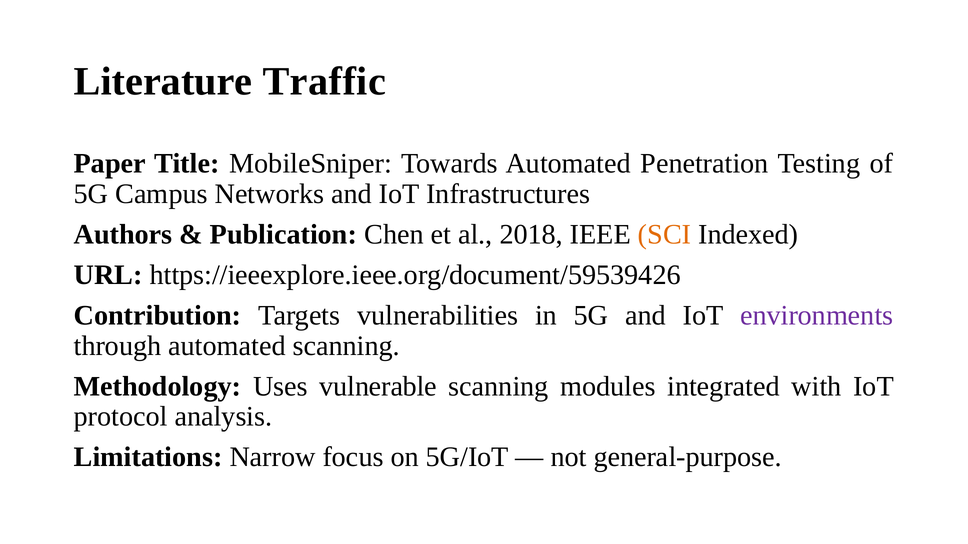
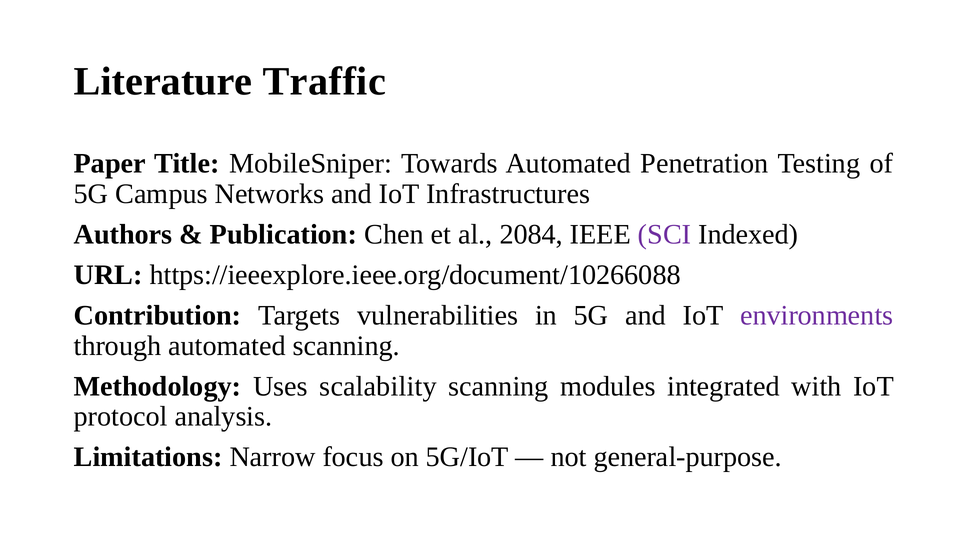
2018: 2018 -> 2084
SCI colour: orange -> purple
https://ieeexplore.ieee.org/document/59539426: https://ieeexplore.ieee.org/document/59539426 -> https://ieeexplore.ieee.org/document/10266088
vulnerable: vulnerable -> scalability
